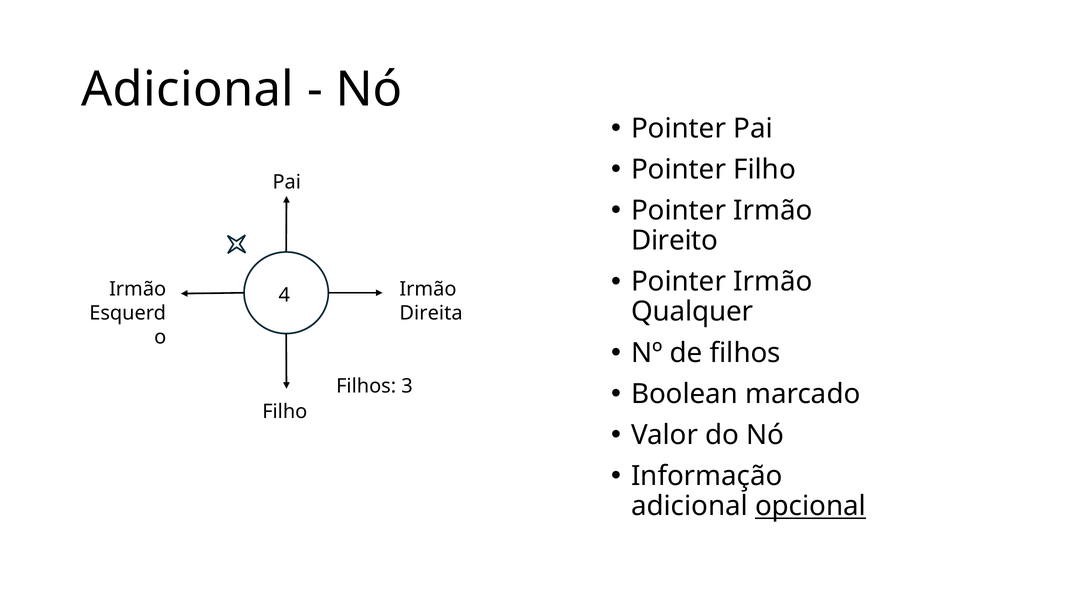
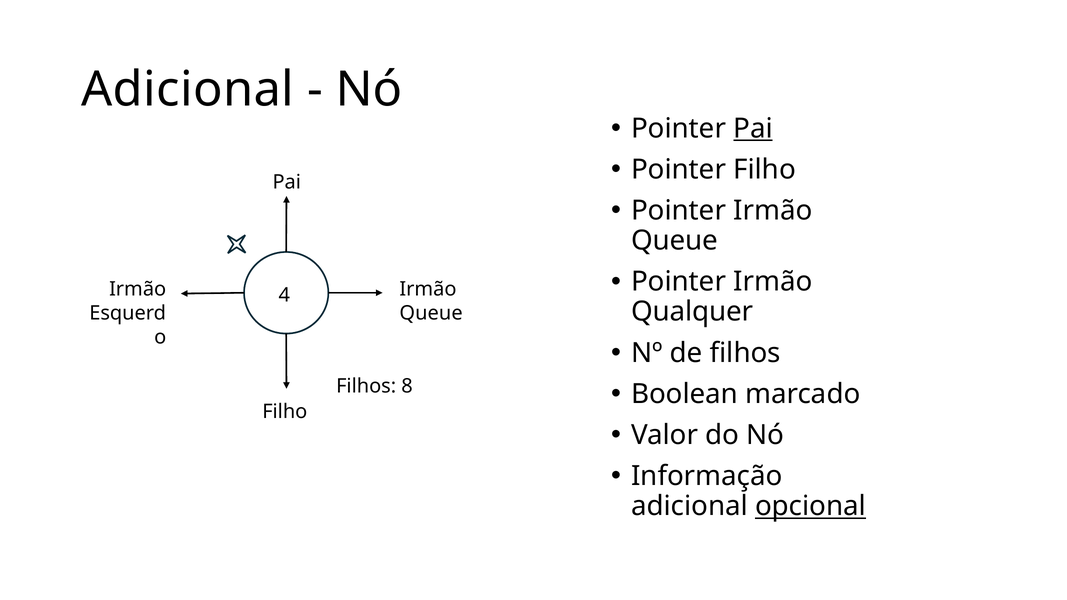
Pai at (753, 129) underline: none -> present
Direito at (675, 241): Direito -> Queue
Direita at (431, 313): Direita -> Queue
3: 3 -> 8
